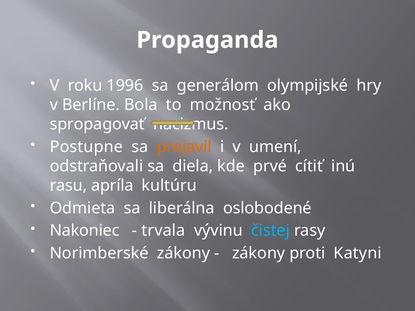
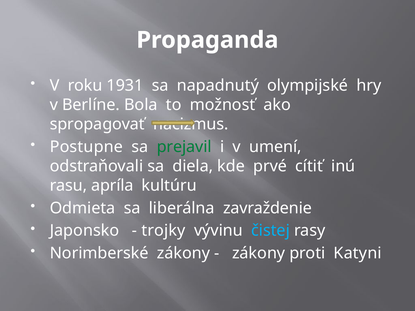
1996: 1996 -> 1931
generálom: generálom -> napadnutý
prejavil colour: orange -> green
oslobodené: oslobodené -> zavraždenie
Nakoniec: Nakoniec -> Japonsko
trvala: trvala -> trojky
